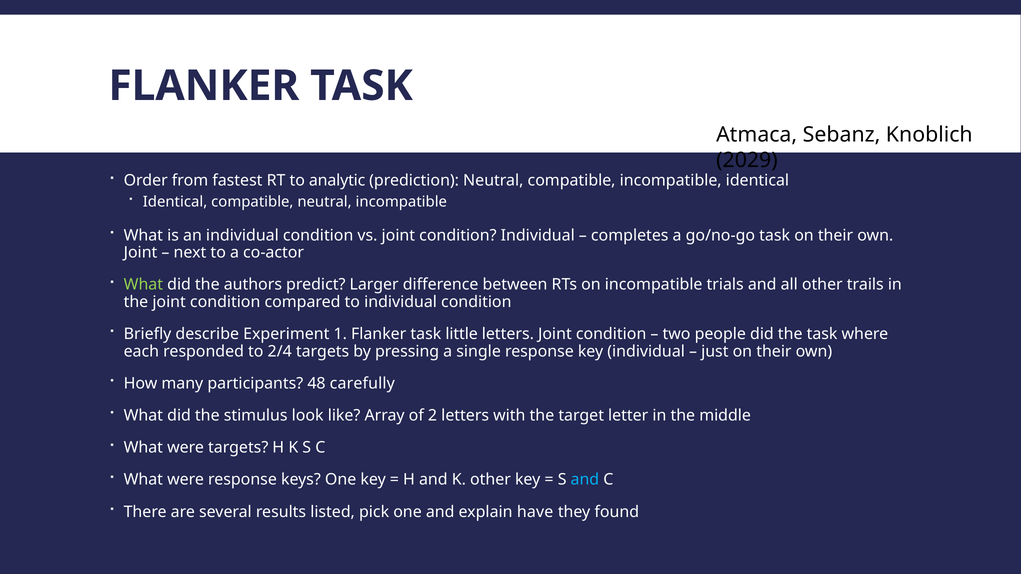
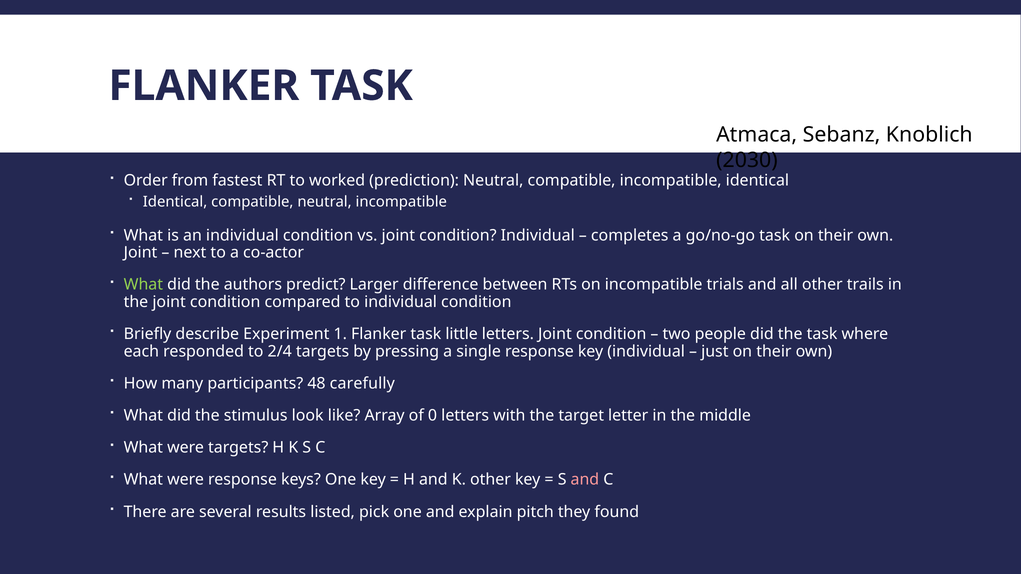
2029: 2029 -> 2030
analytic: analytic -> worked
2: 2 -> 0
and at (585, 480) colour: light blue -> pink
have: have -> pitch
